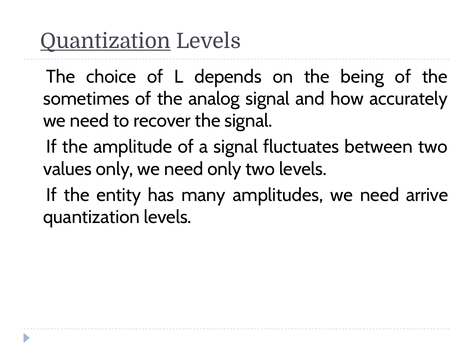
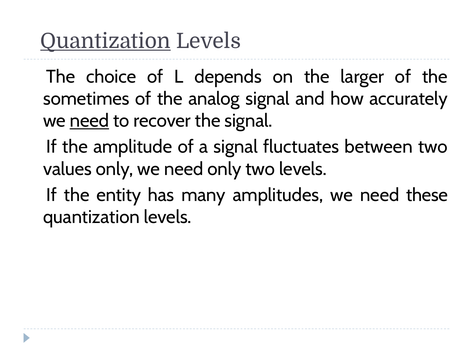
being: being -> larger
need at (89, 121) underline: none -> present
arrive: arrive -> these
